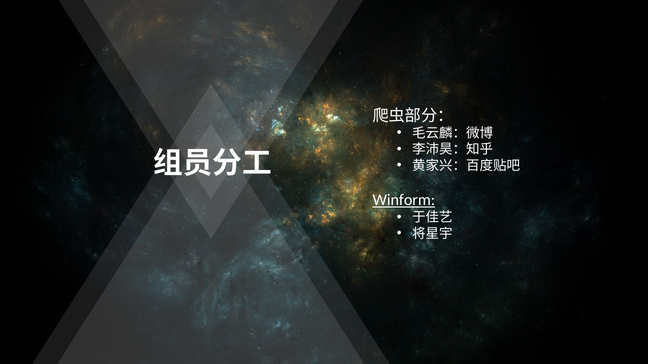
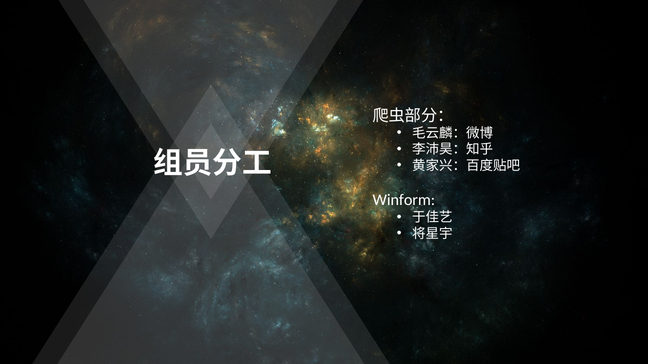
Winform underline: present -> none
